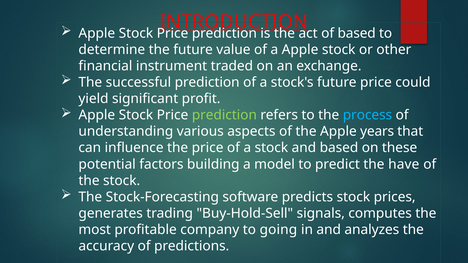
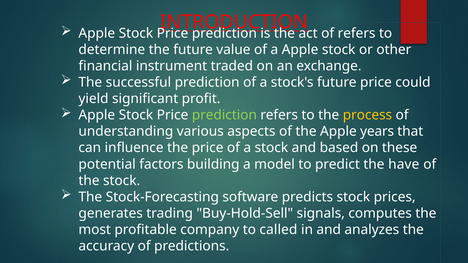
of based: based -> refers
process colour: light blue -> yellow
going: going -> called
